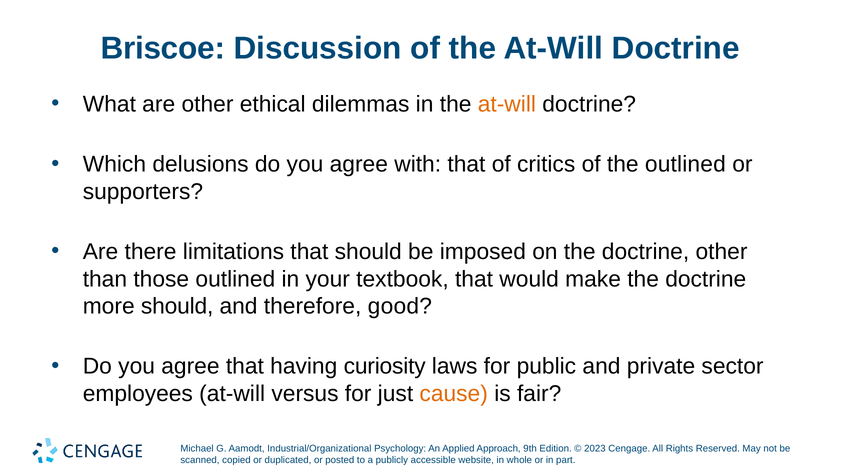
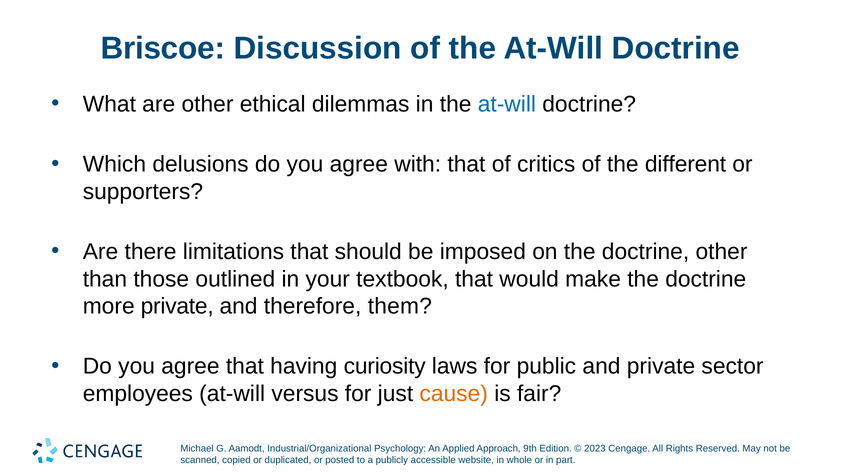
at-will at (507, 104) colour: orange -> blue
the outlined: outlined -> different
more should: should -> private
good: good -> them
